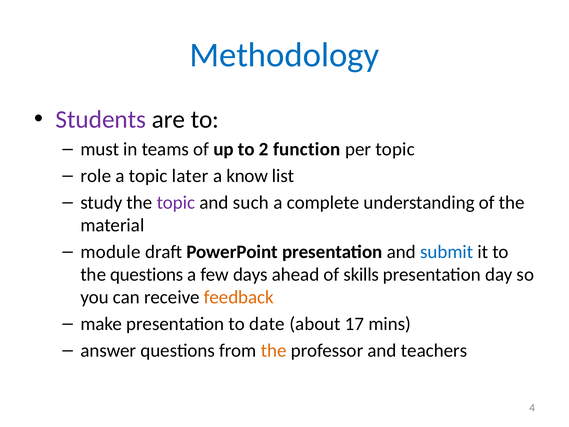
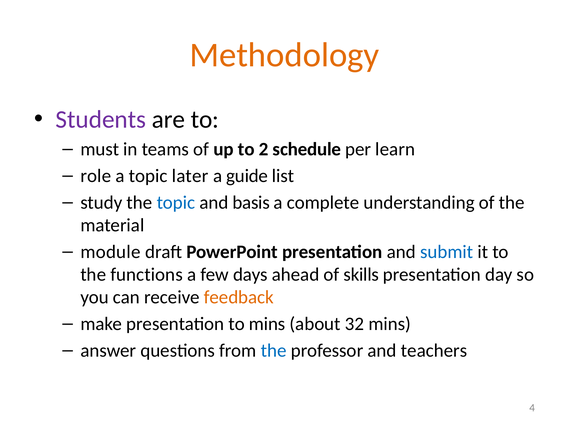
Methodology colour: blue -> orange
function: function -> schedule
per topic: topic -> learn
know: know -> guide
topic at (176, 202) colour: purple -> blue
such: such -> basis
the questions: questions -> functions
to date: date -> mins
17: 17 -> 32
the at (274, 350) colour: orange -> blue
